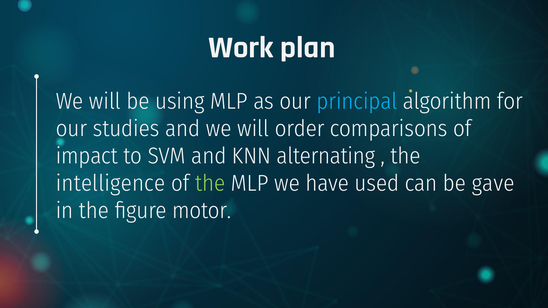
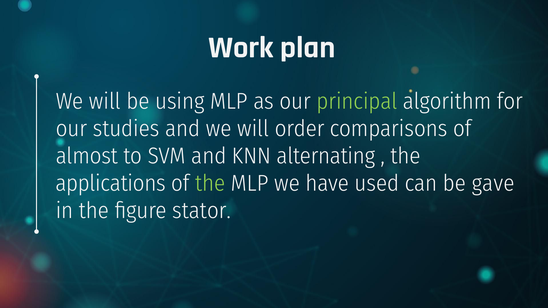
principal colour: light blue -> light green
impact: impact -> almost
intelligence: intelligence -> applications
motor: motor -> stator
